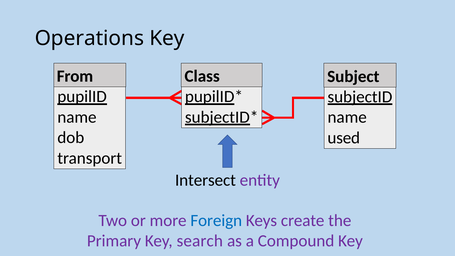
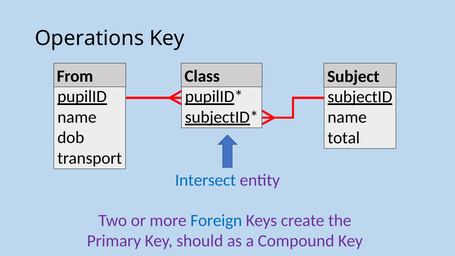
used: used -> total
Intersect colour: black -> blue
search: search -> should
